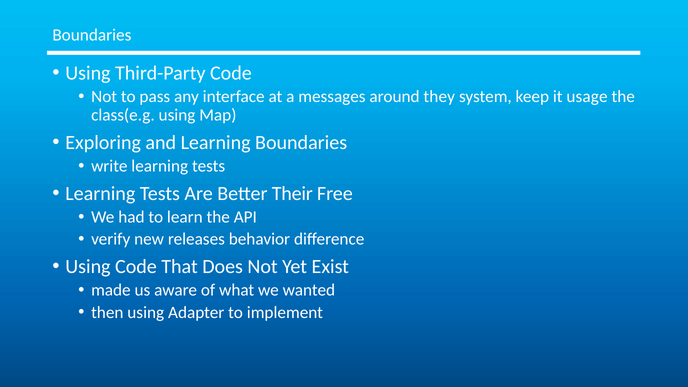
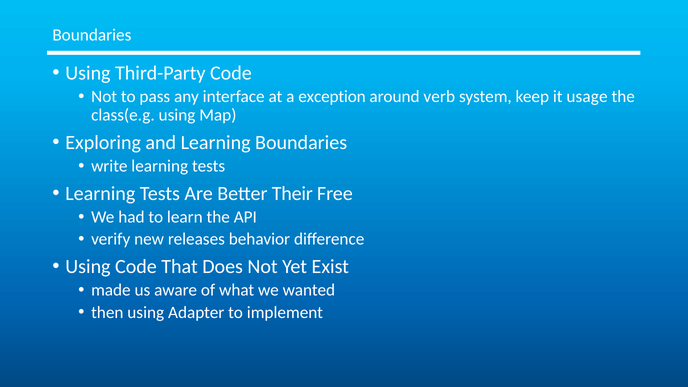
messages: messages -> exception
they: they -> verb
